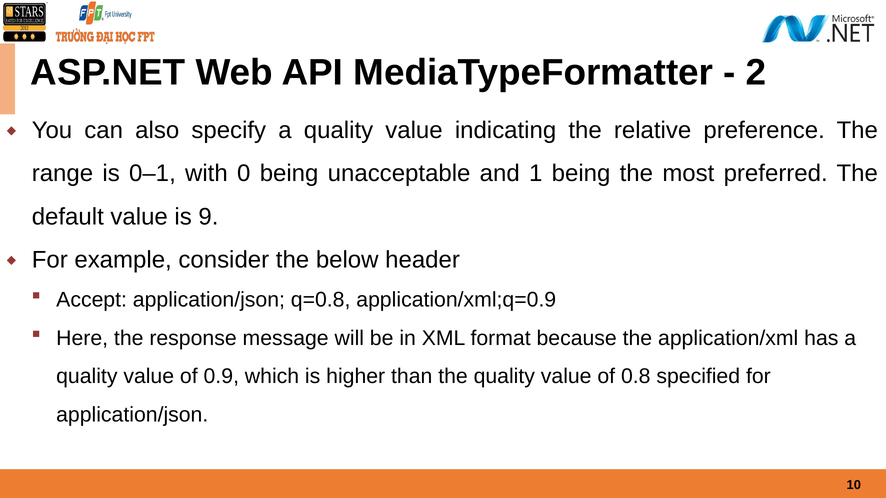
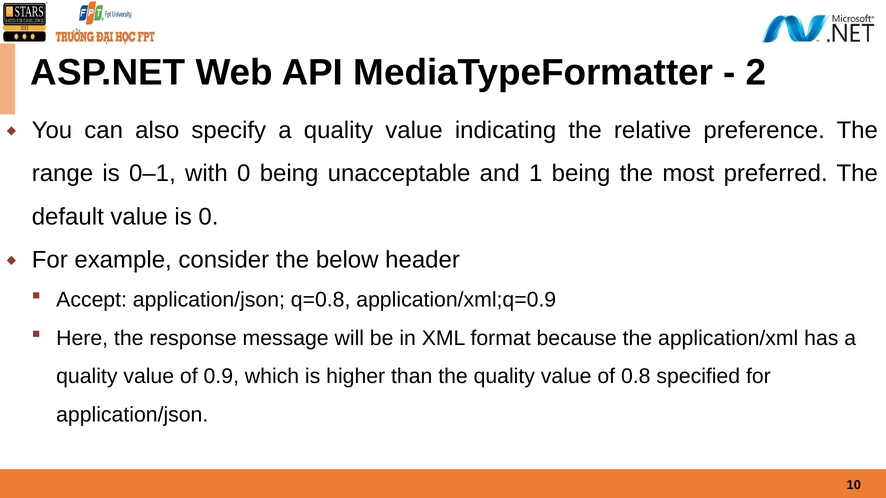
is 9: 9 -> 0
